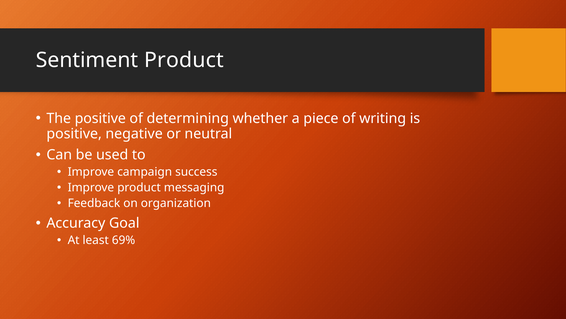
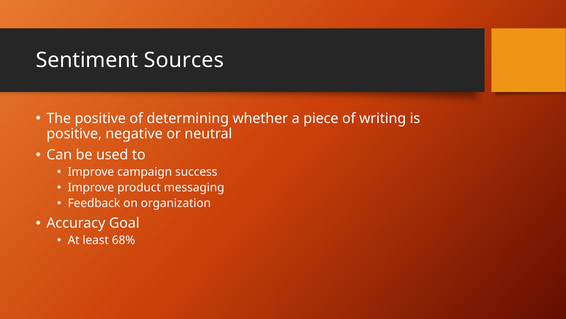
Sentiment Product: Product -> Sources
69%: 69% -> 68%
